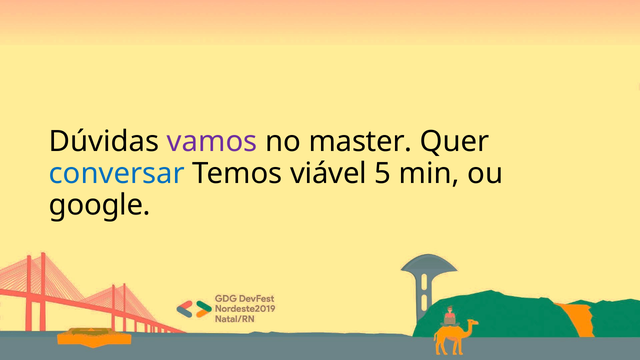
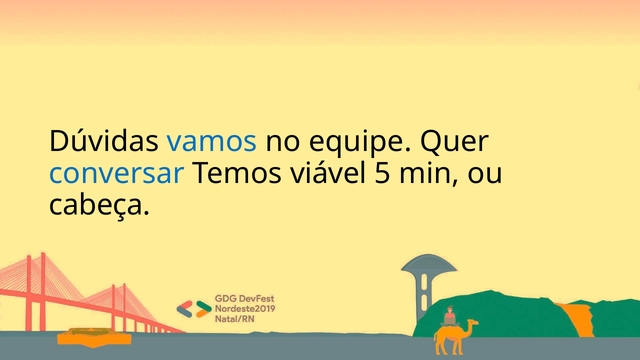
vamos colour: purple -> blue
master: master -> equipe
google: google -> cabeça
